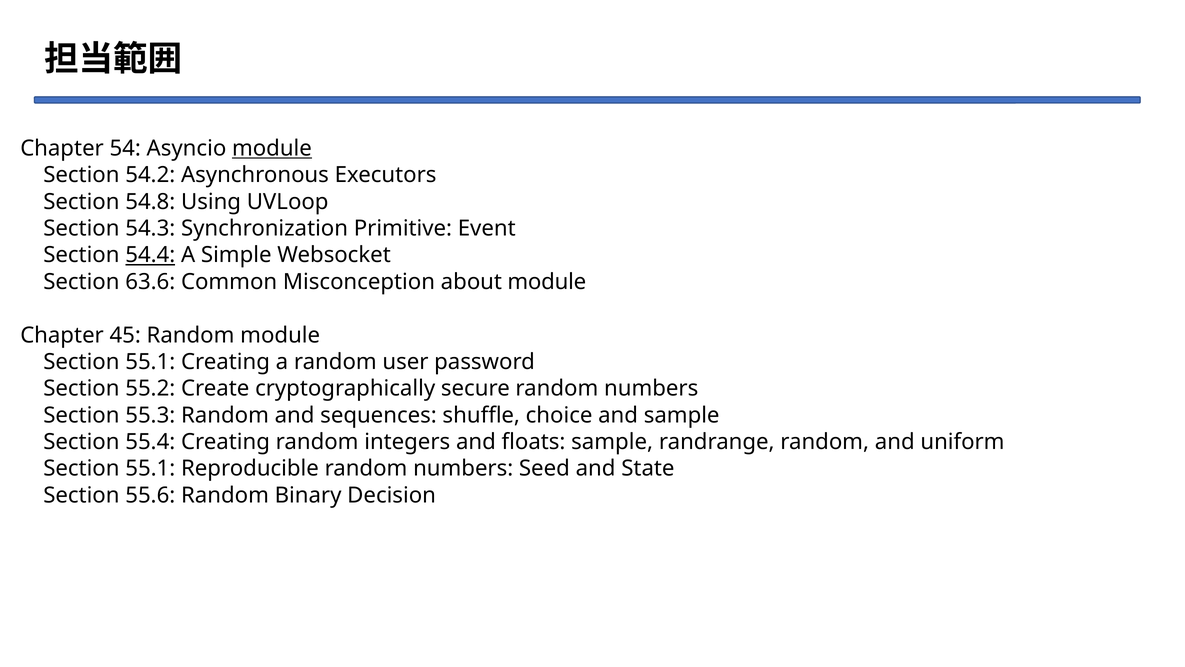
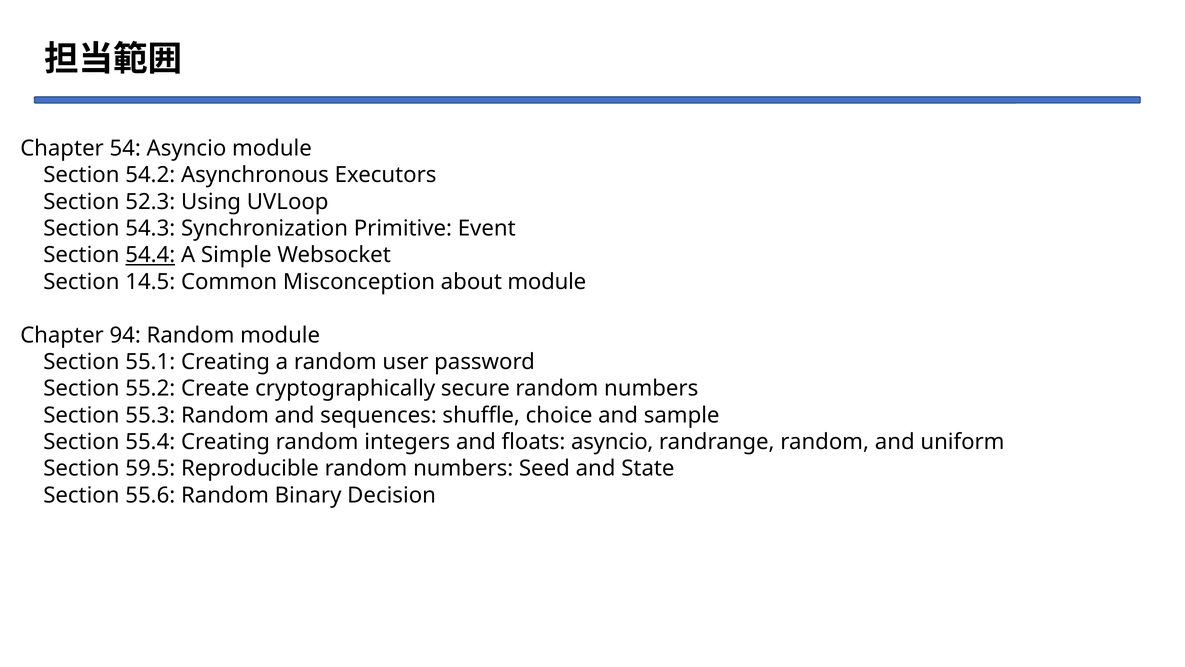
module at (272, 148) underline: present -> none
54.8: 54.8 -> 52.3
63.6: 63.6 -> 14.5
45: 45 -> 94
floats sample: sample -> asyncio
55.1 at (150, 468): 55.1 -> 59.5
